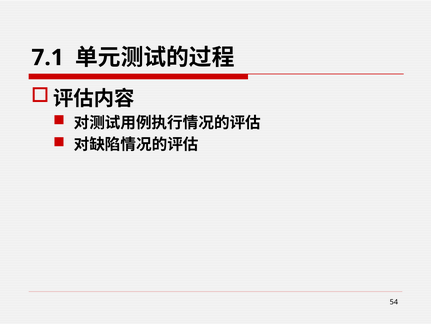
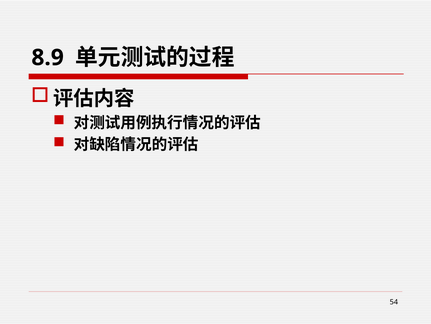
7.1: 7.1 -> 8.9
